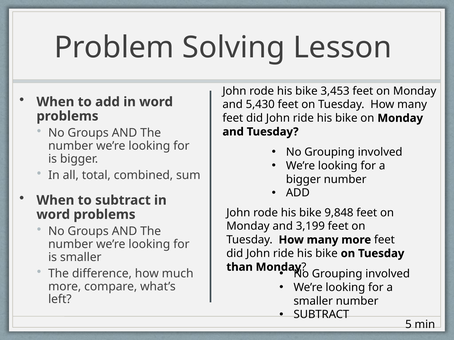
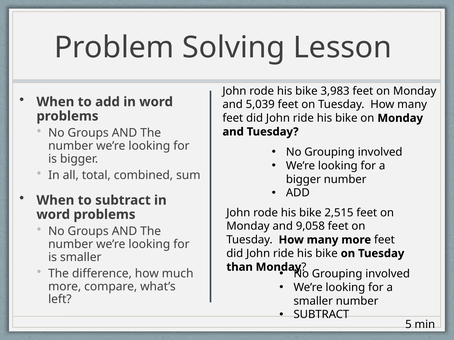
3,453: 3,453 -> 3,983
5,430: 5,430 -> 5,039
9,848: 9,848 -> 2,515
3,199: 3,199 -> 9,058
